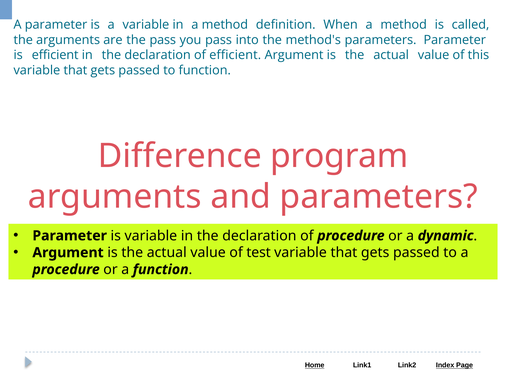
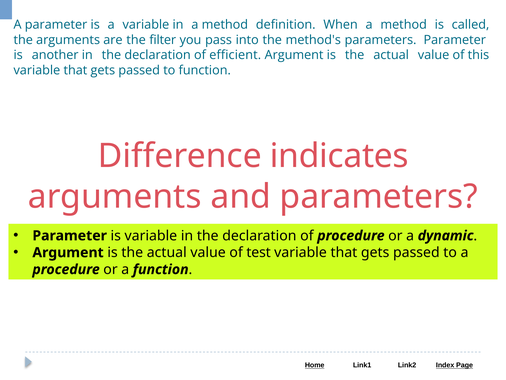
the pass: pass -> filter
is efficient: efficient -> another
program: program -> indicates
